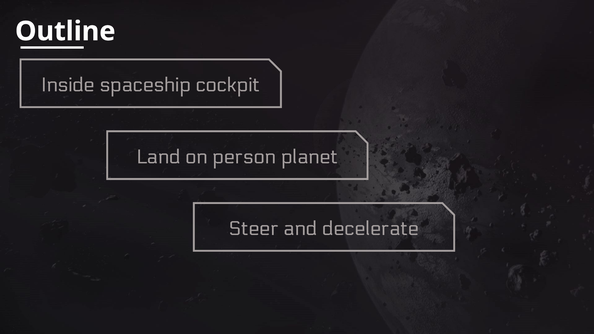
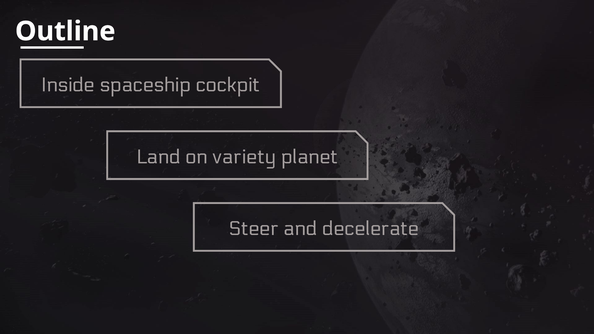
person: person -> variety
